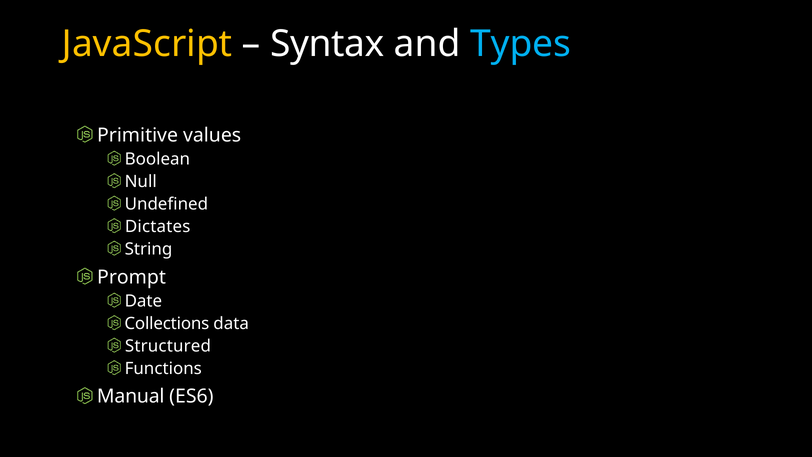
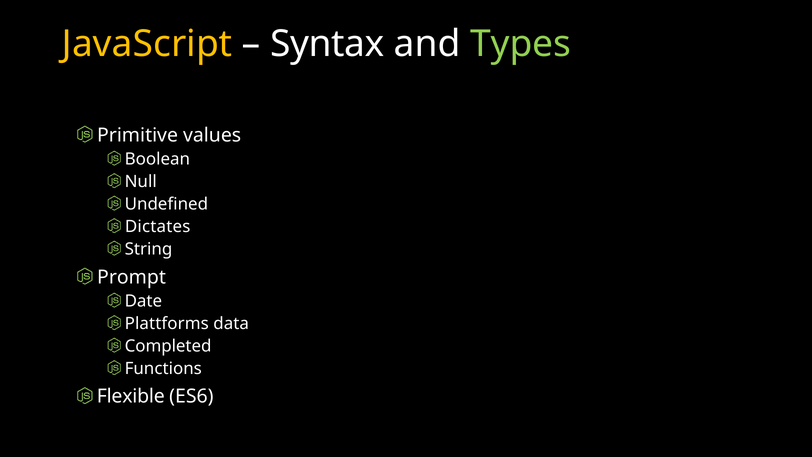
Types colour: light blue -> light green
Collections: Collections -> Plattforms
Structured: Structured -> Completed
Manual: Manual -> Flexible
